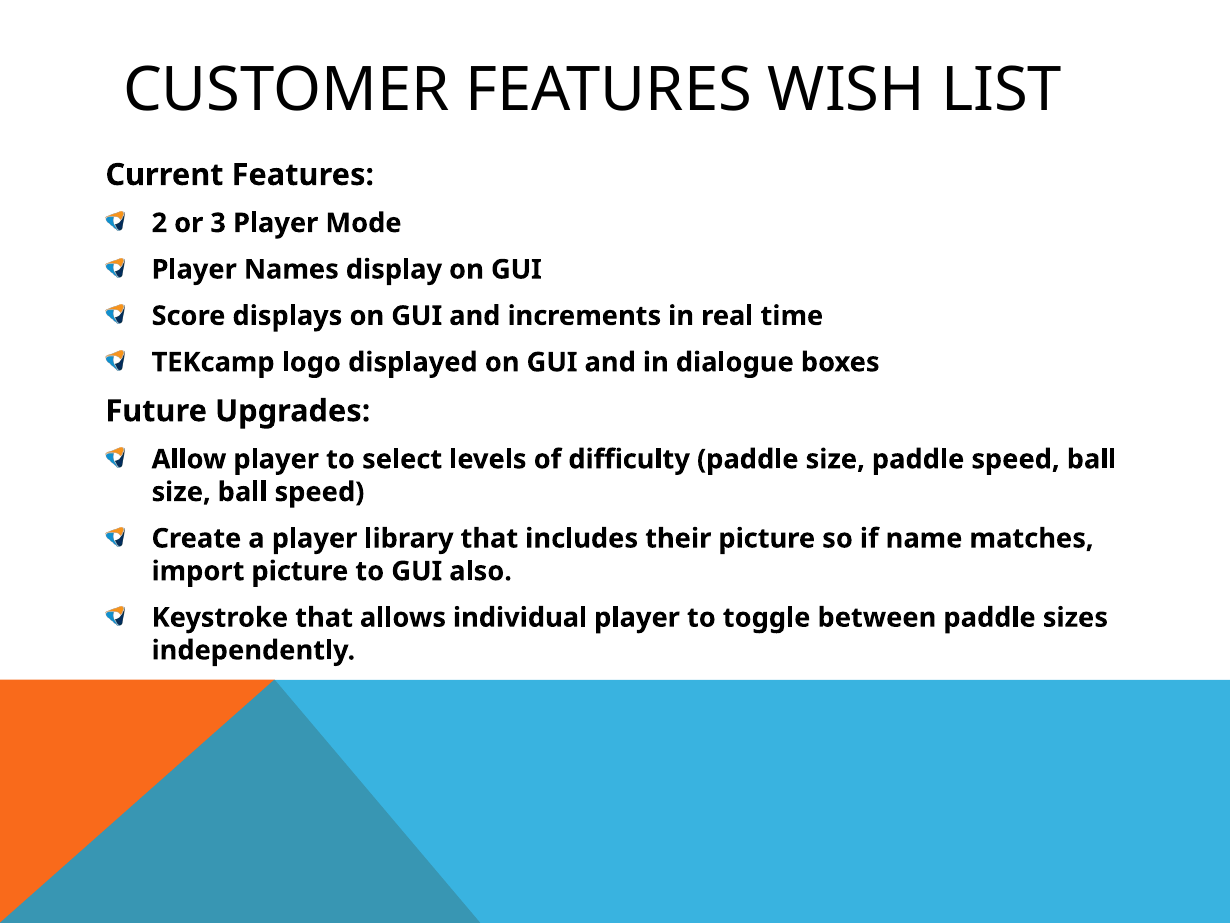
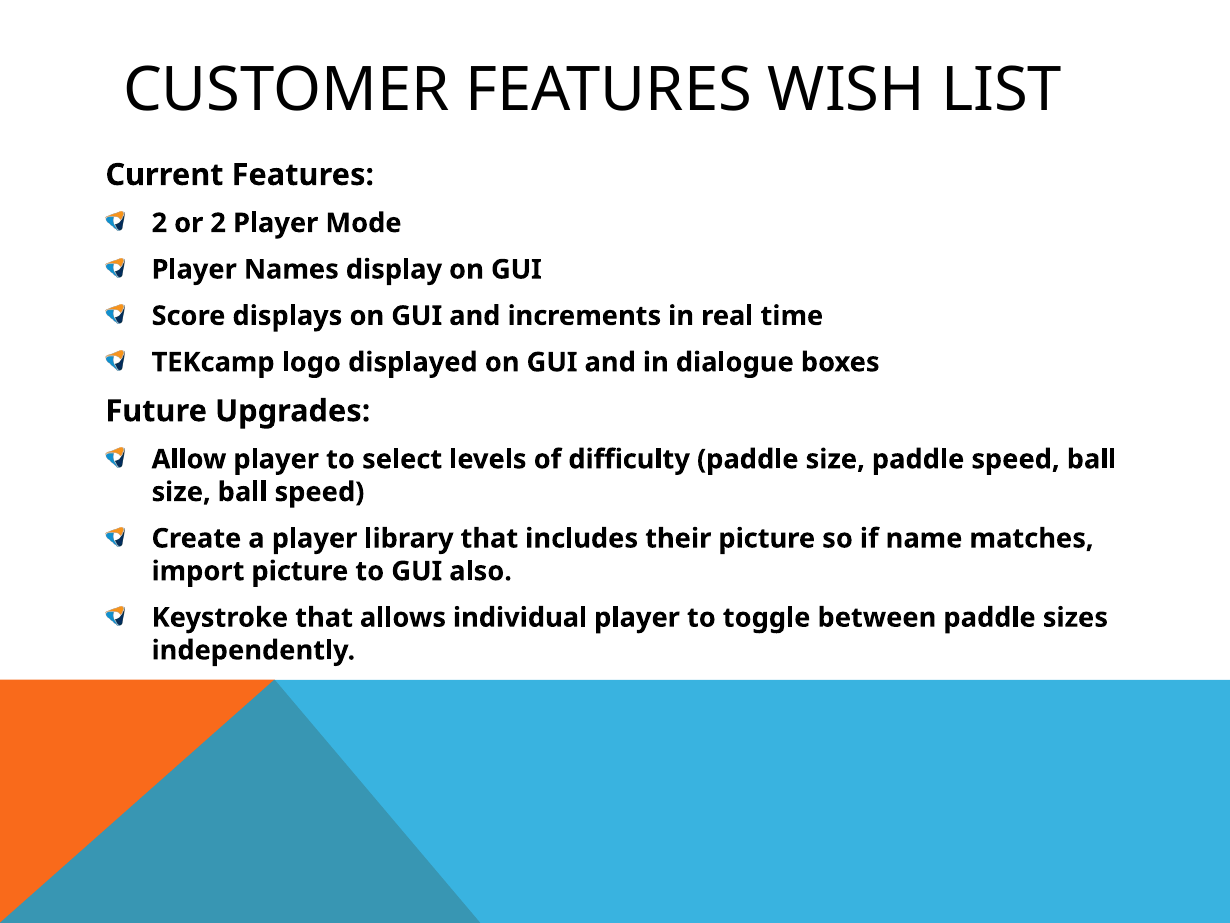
or 3: 3 -> 2
